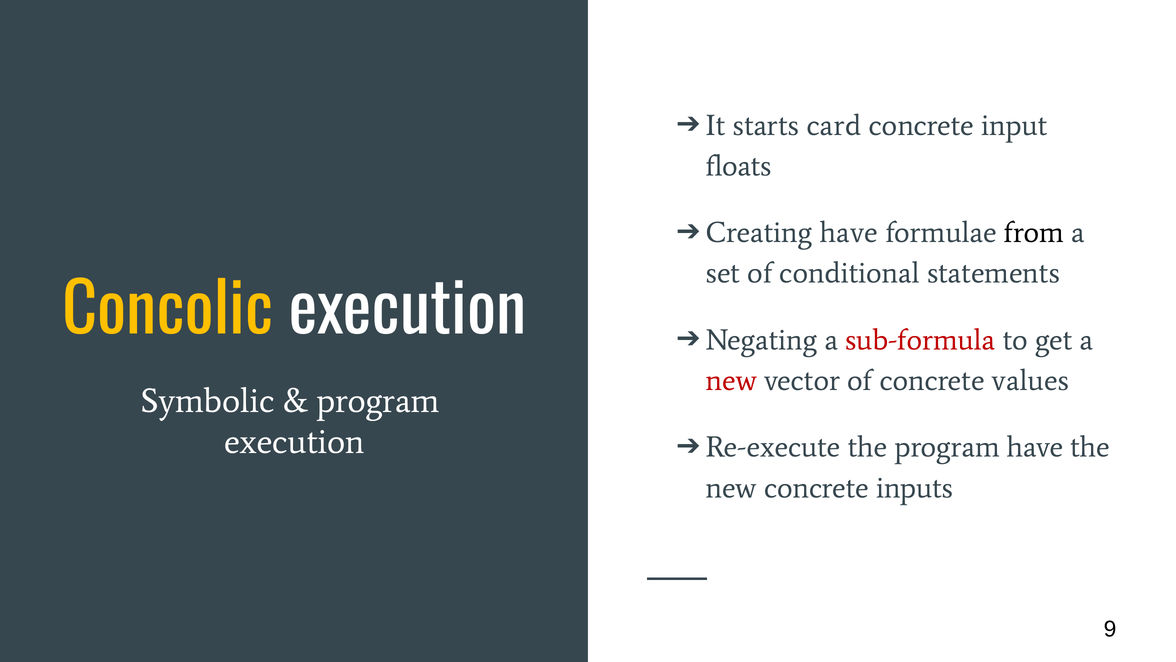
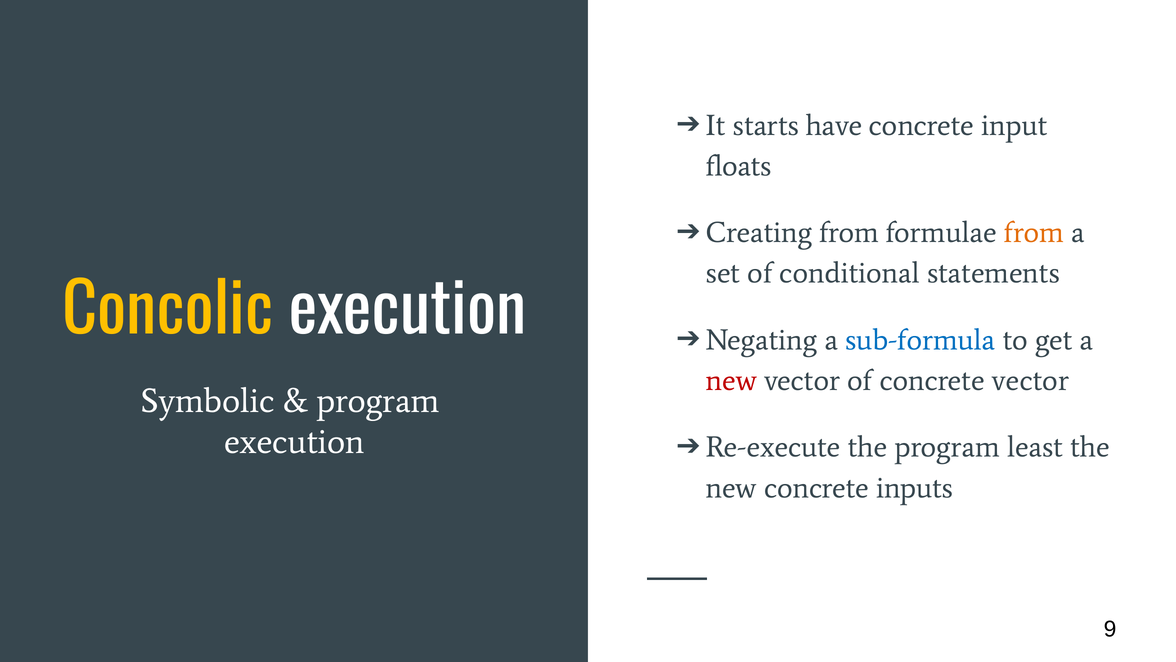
card: card -> have
have at (849, 232): have -> from
from at (1034, 232) colour: black -> orange
sub-formula colour: red -> blue
concrete values: values -> vector
program have: have -> least
